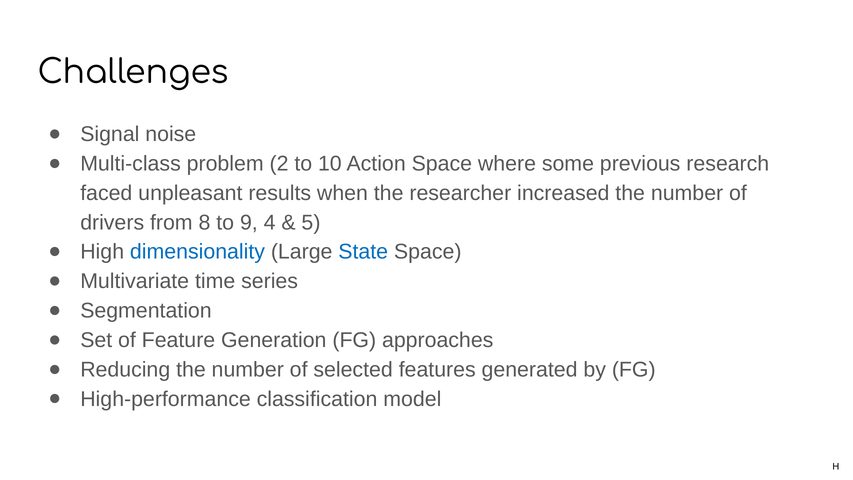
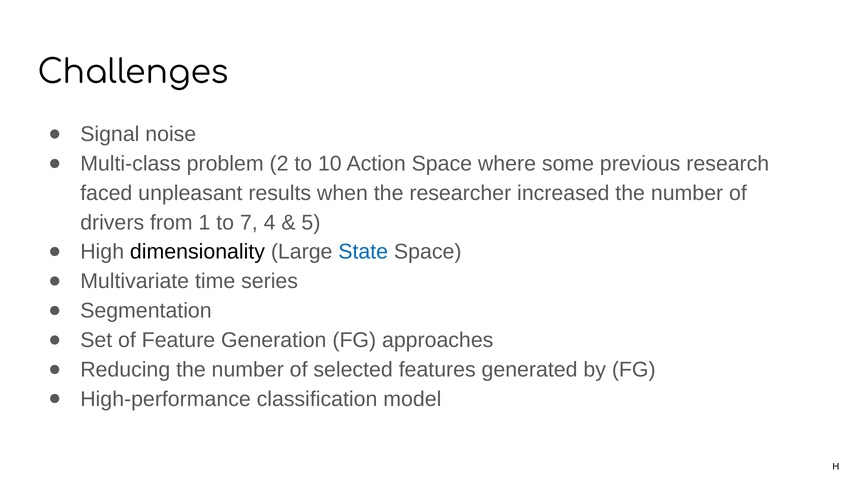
8: 8 -> 1
9: 9 -> 7
dimensionality colour: blue -> black
